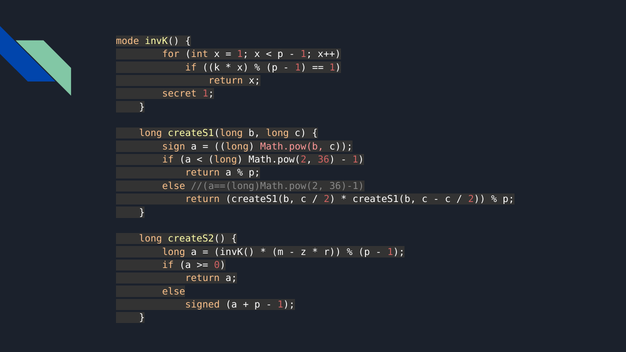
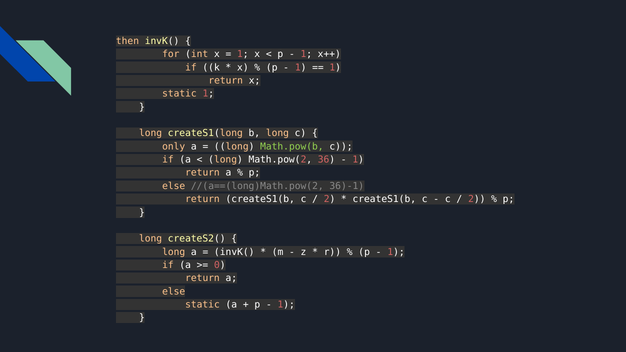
mode: mode -> then
secret at (179, 94): secret -> static
sign: sign -> only
Math.pow(b colour: pink -> light green
signed at (202, 305): signed -> static
